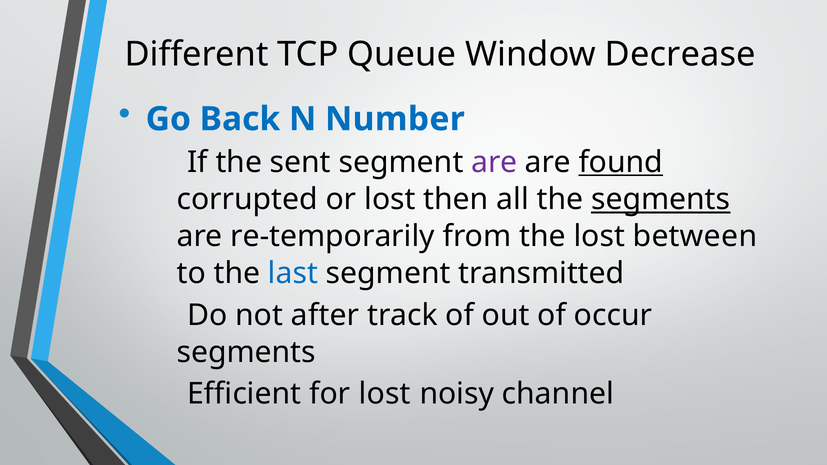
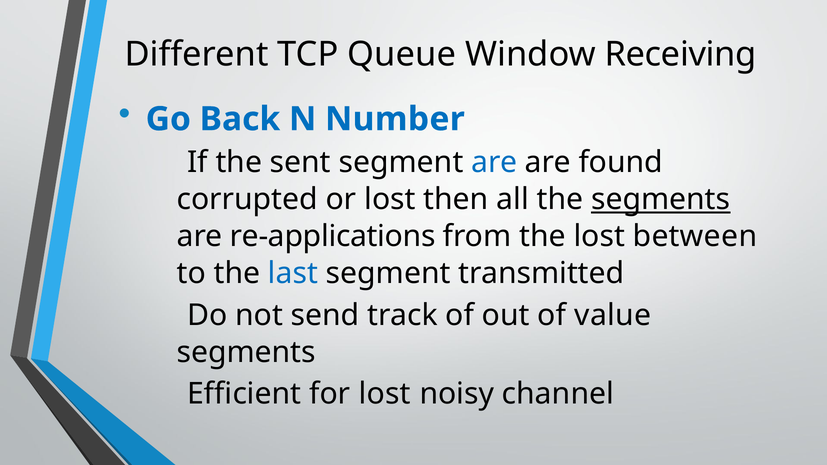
Decrease: Decrease -> Receiving
are at (494, 162) colour: purple -> blue
found underline: present -> none
re-temporarily: re-temporarily -> re-applications
after: after -> send
occur: occur -> value
